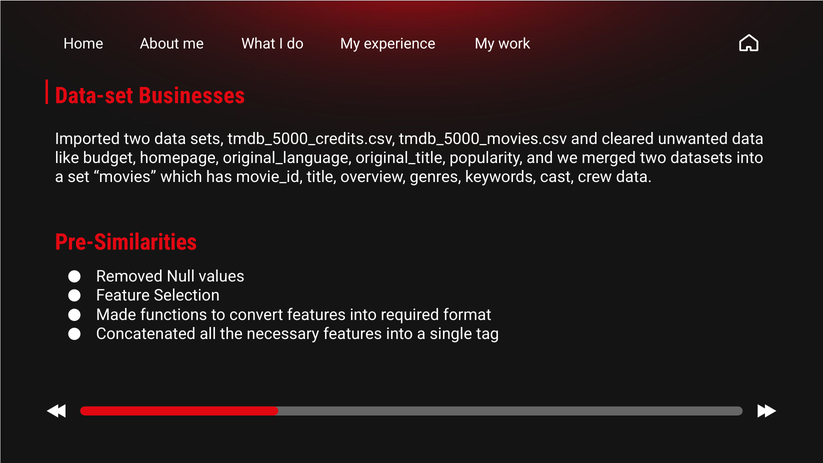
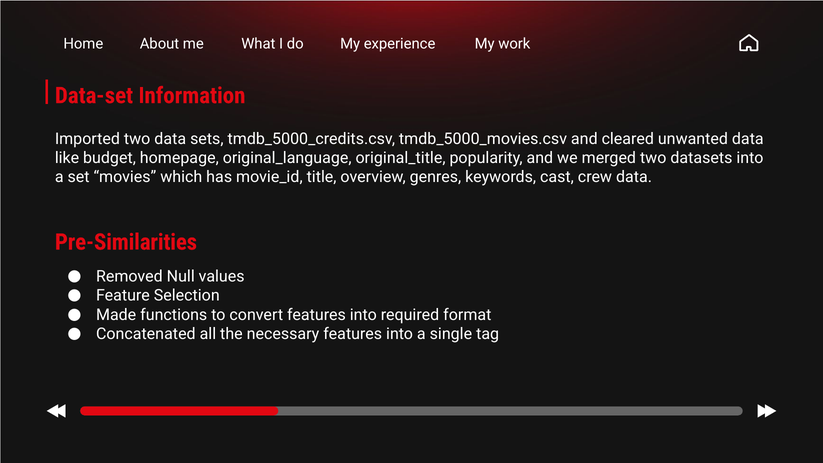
Businesses: Businesses -> Information
